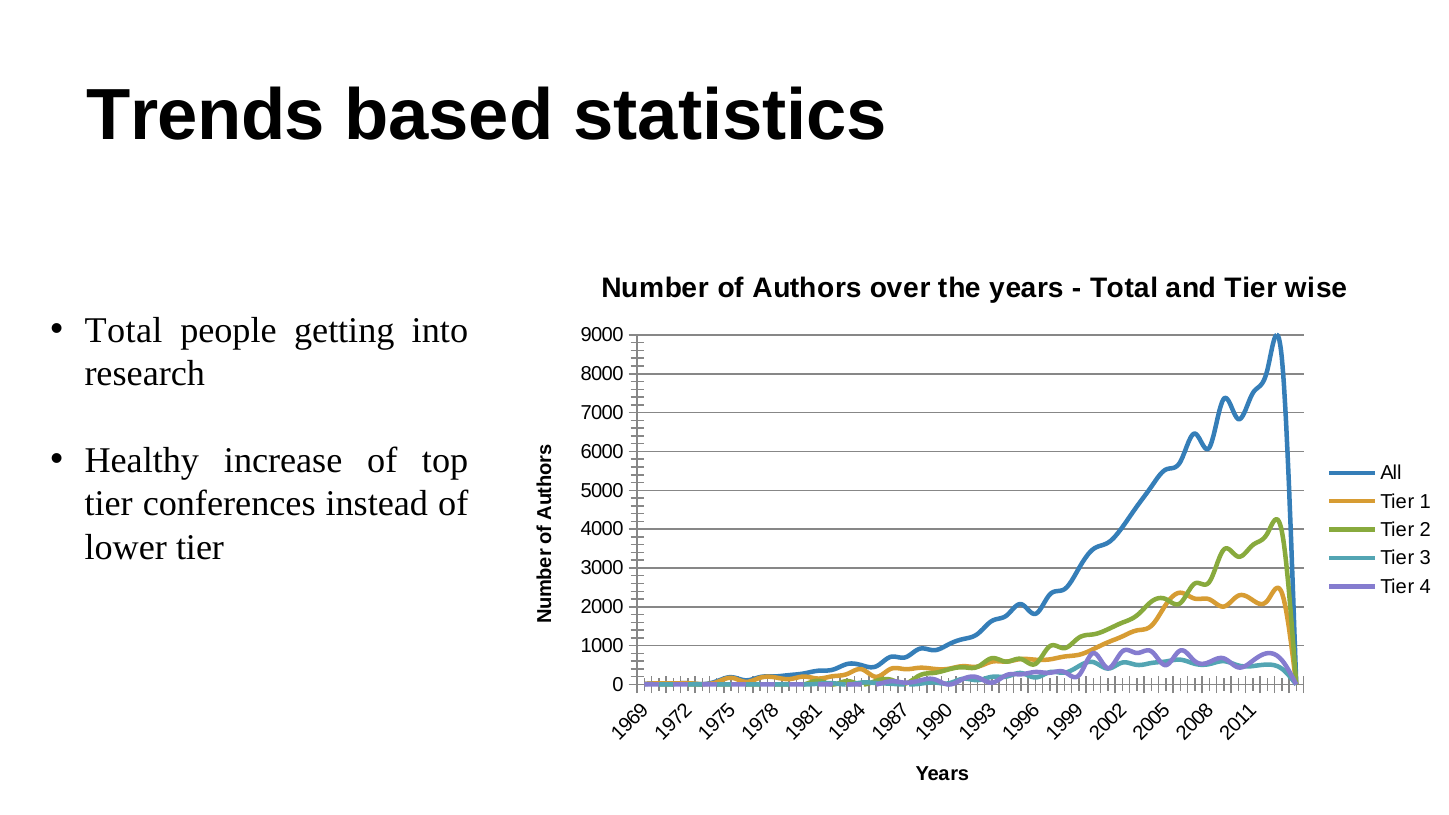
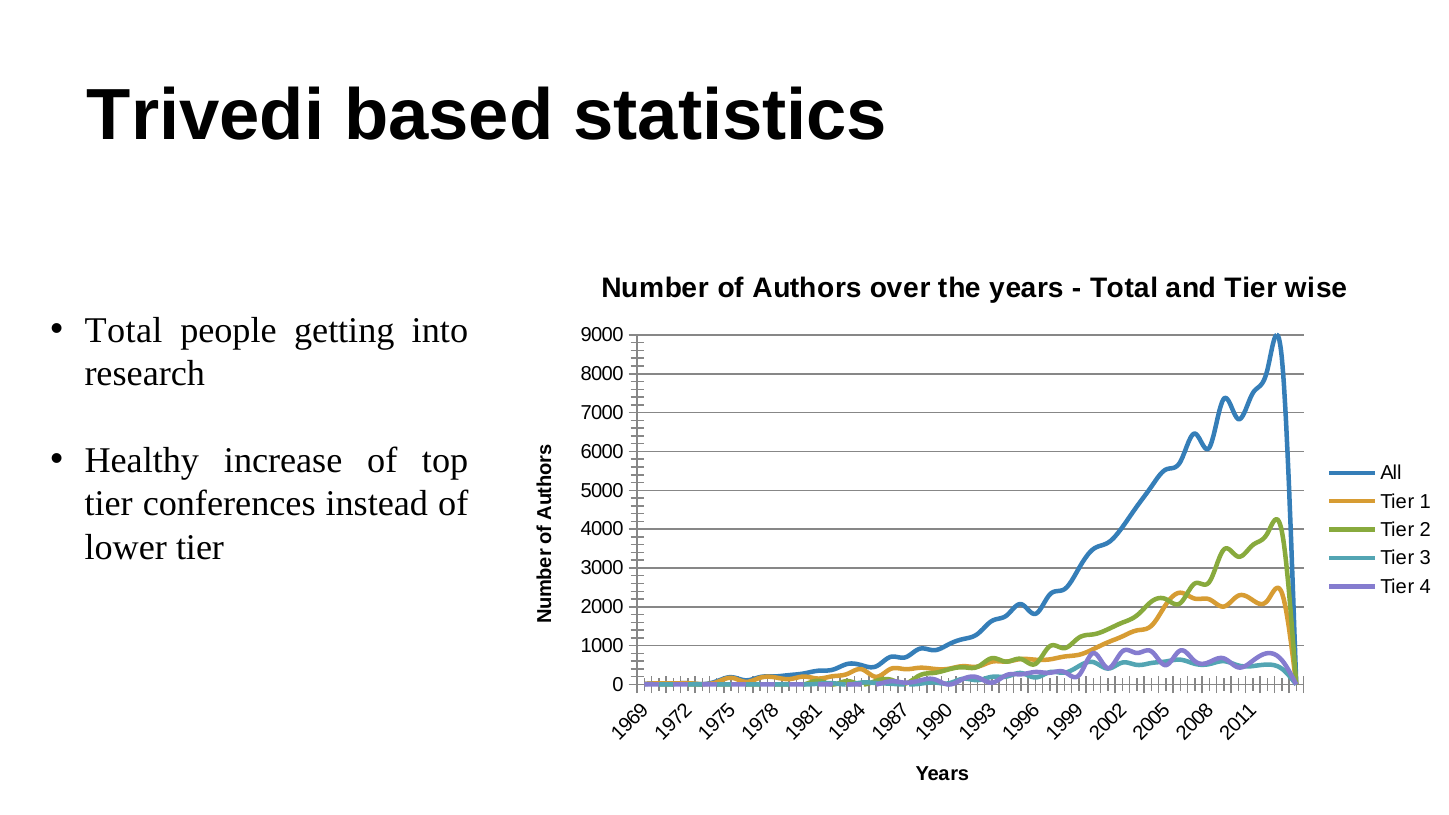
Trends: Trends -> Trivedi
